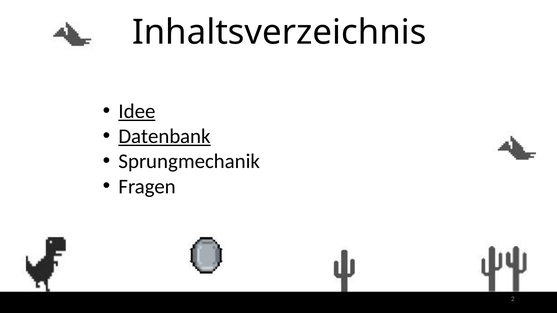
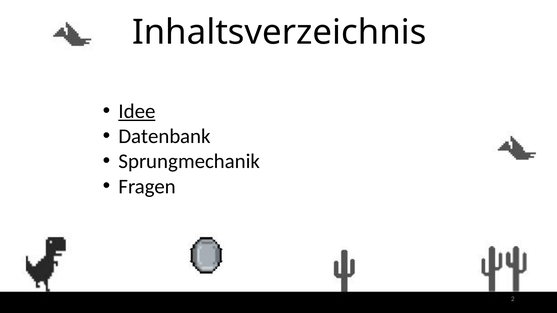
Datenbank underline: present -> none
